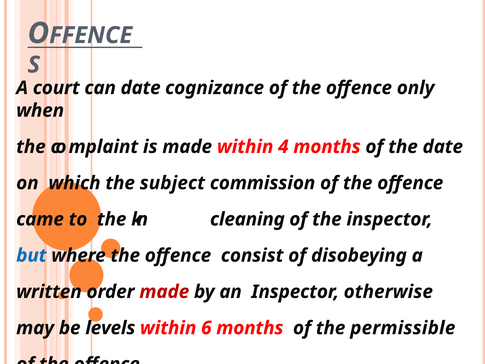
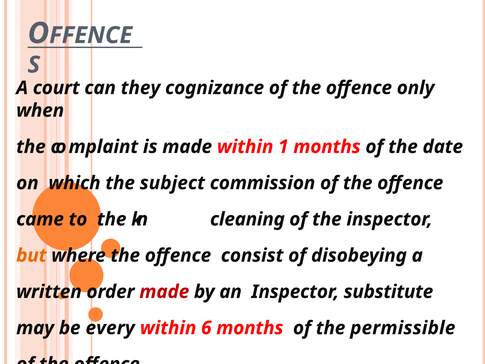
can date: date -> they
4: 4 -> 1
but colour: blue -> orange
otherwise: otherwise -> substitute
levels: levels -> every
